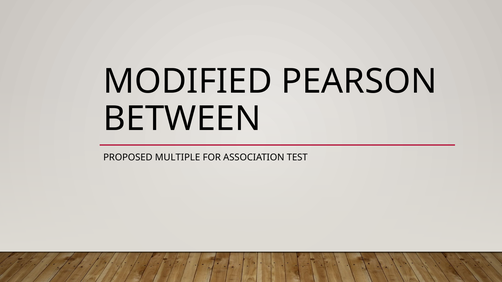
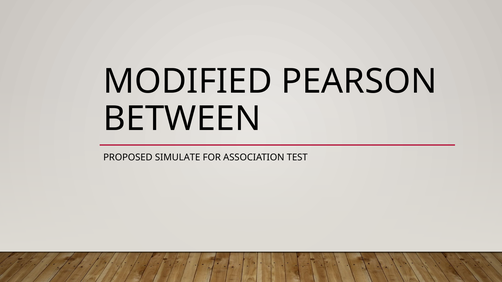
MULTIPLE: MULTIPLE -> SIMULATE
